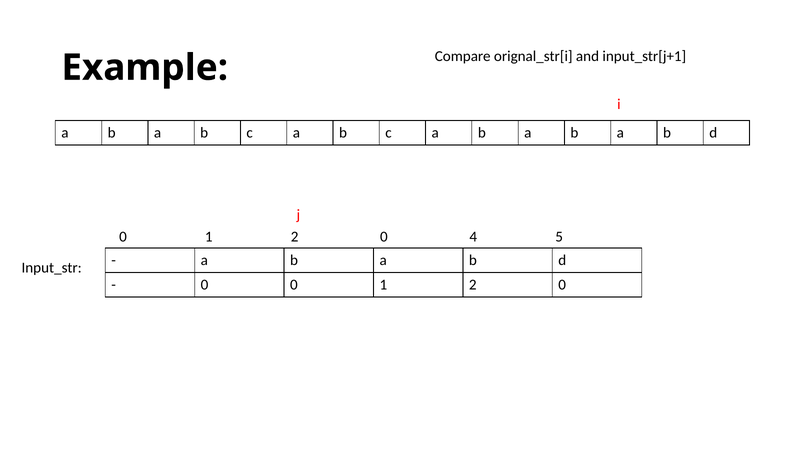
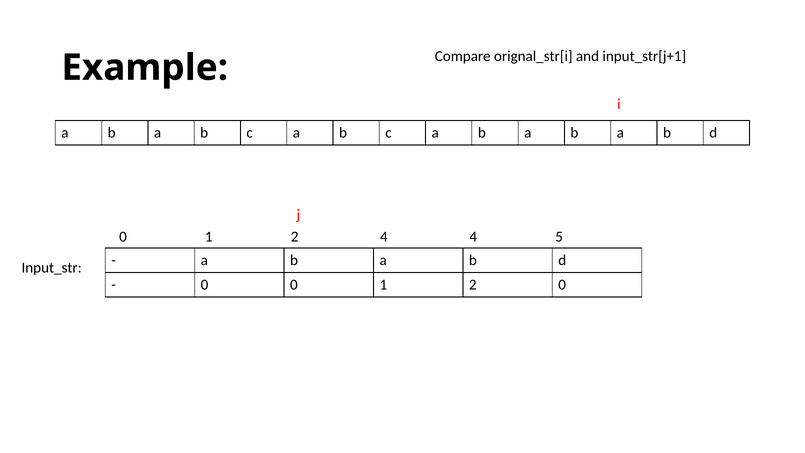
0 at (384, 237): 0 -> 4
